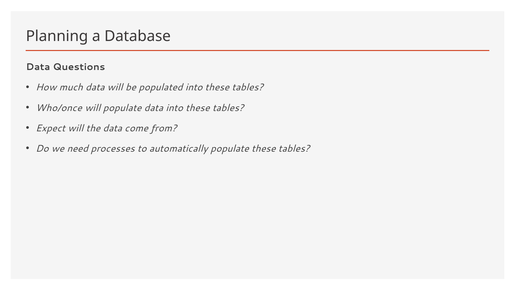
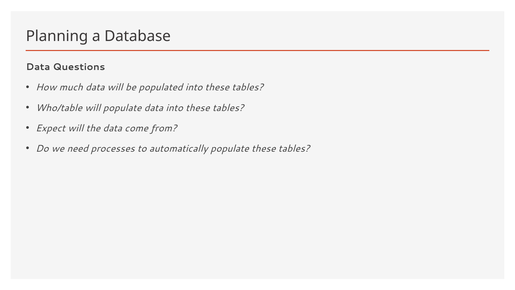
Who/once: Who/once -> Who/table
